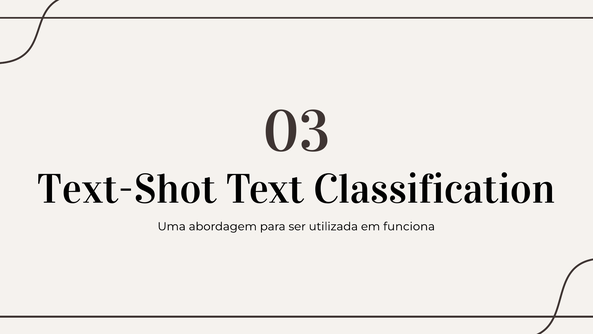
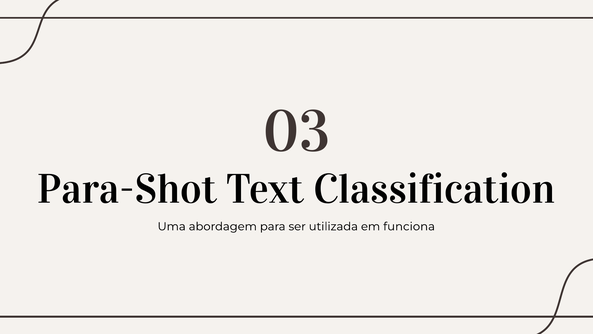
Text-Shot: Text-Shot -> Para-Shot
